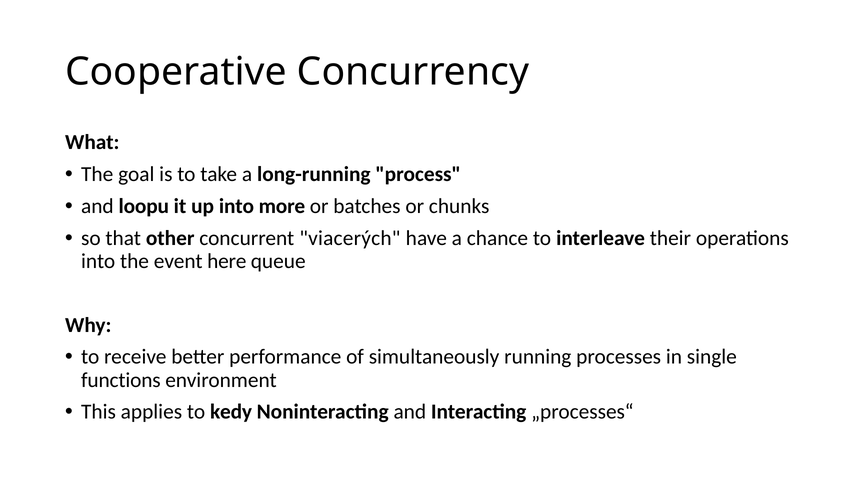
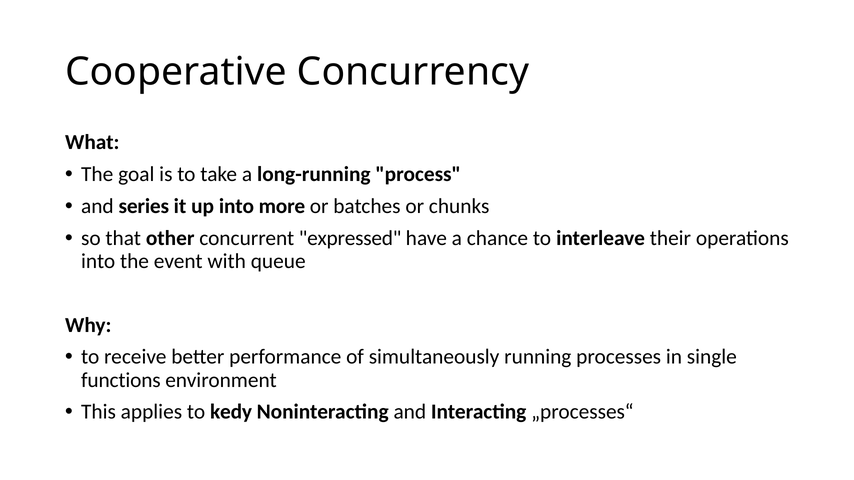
loopu: loopu -> series
viacerých: viacerých -> expressed
here: here -> with
